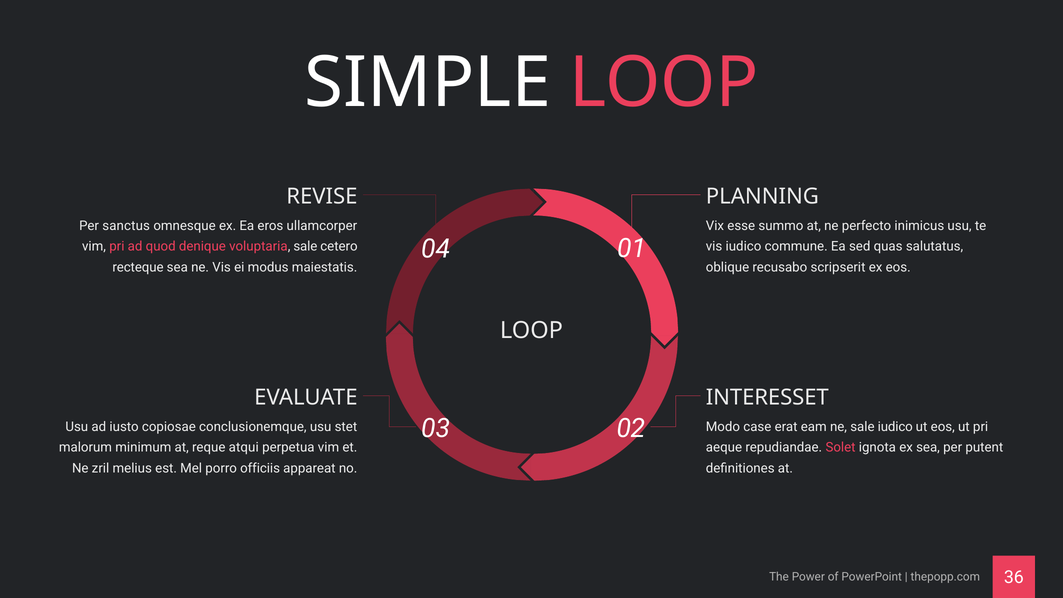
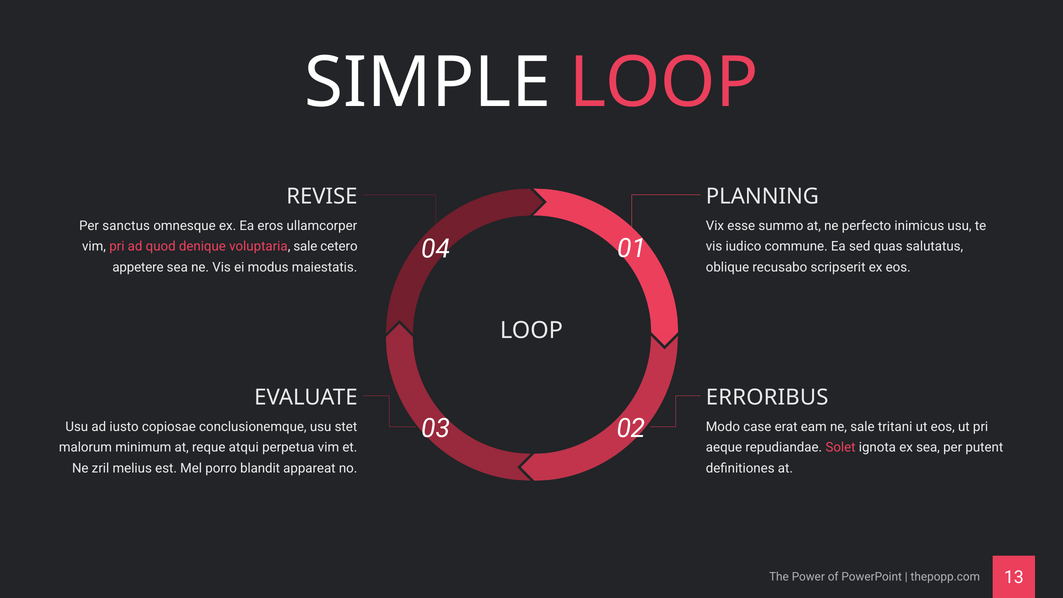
recteque: recteque -> appetere
INTERESSET: INTERESSET -> ERRORIBUS
sale iudico: iudico -> tritani
officiis: officiis -> blandit
36: 36 -> 13
